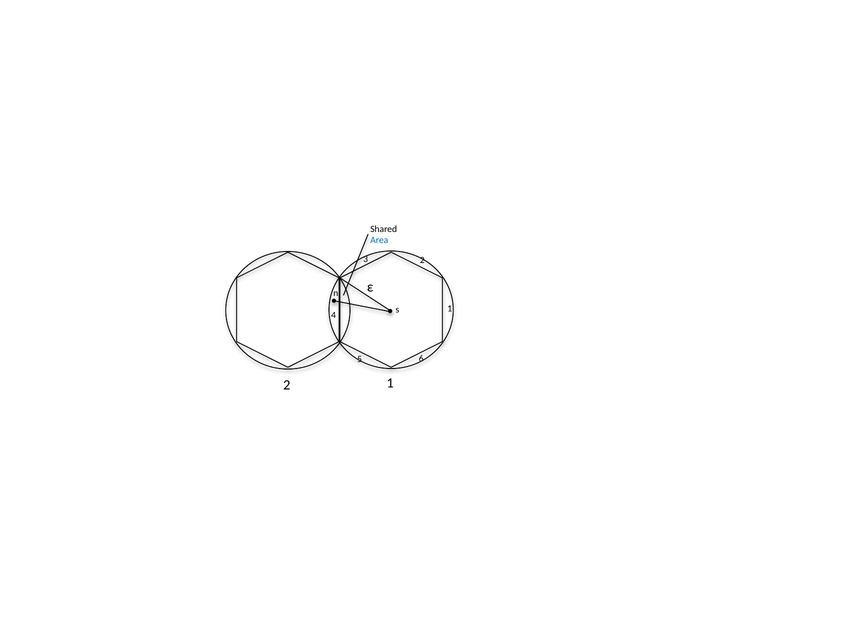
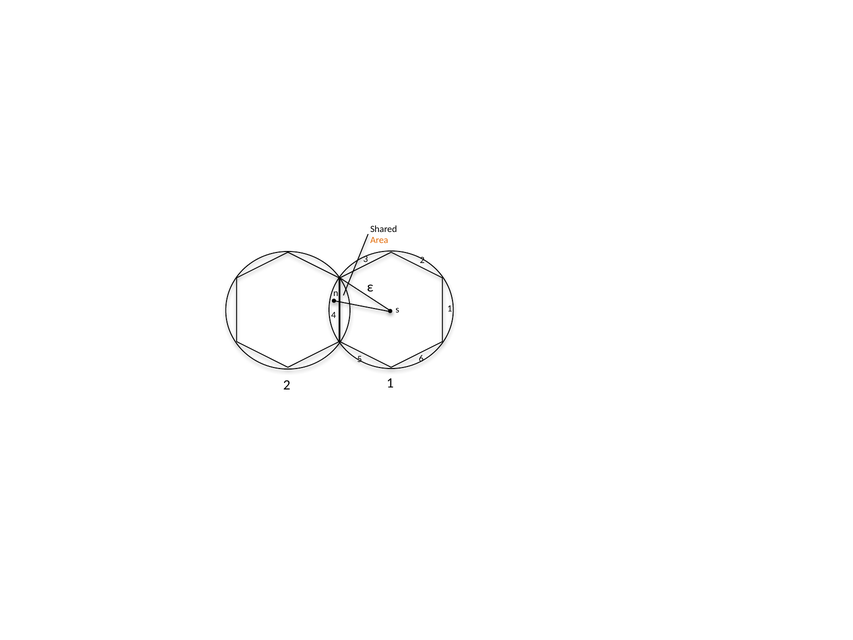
Area colour: blue -> orange
